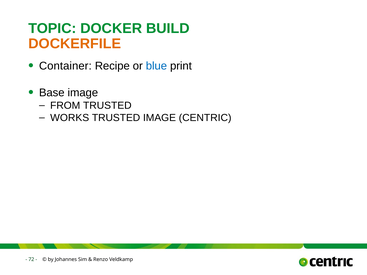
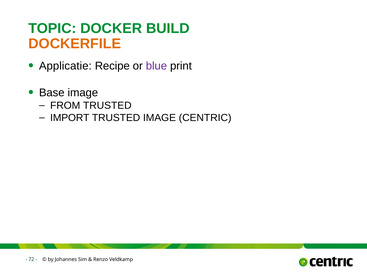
Container: Container -> Applicatie
blue colour: blue -> purple
WORKS: WORKS -> IMPORT
